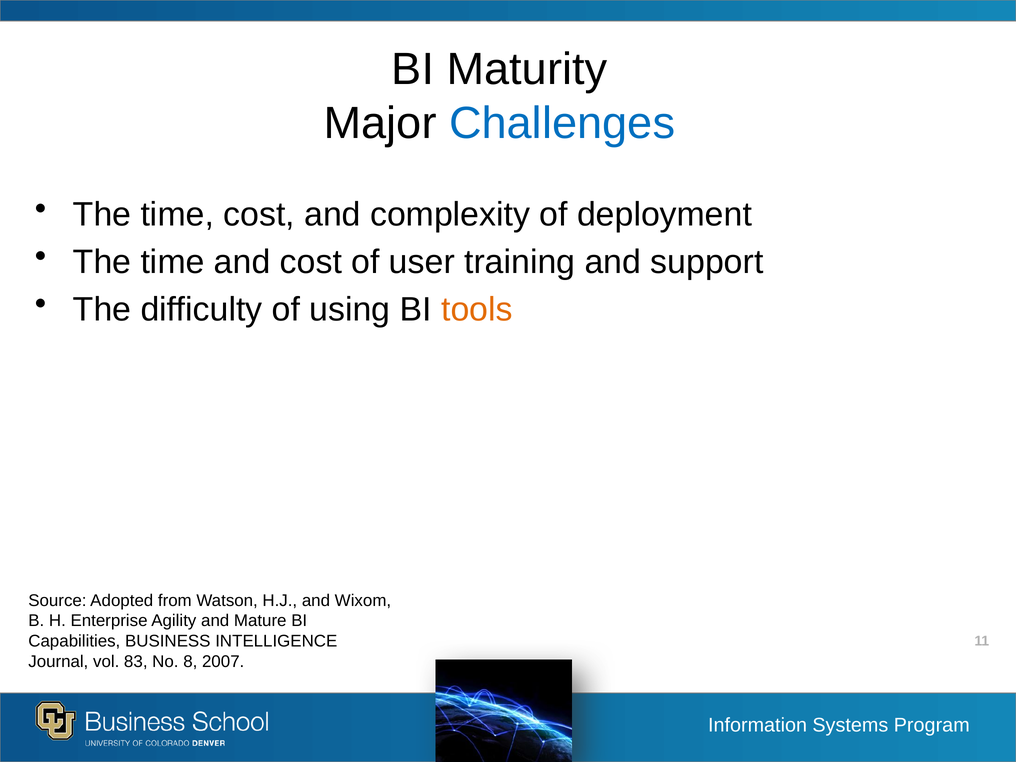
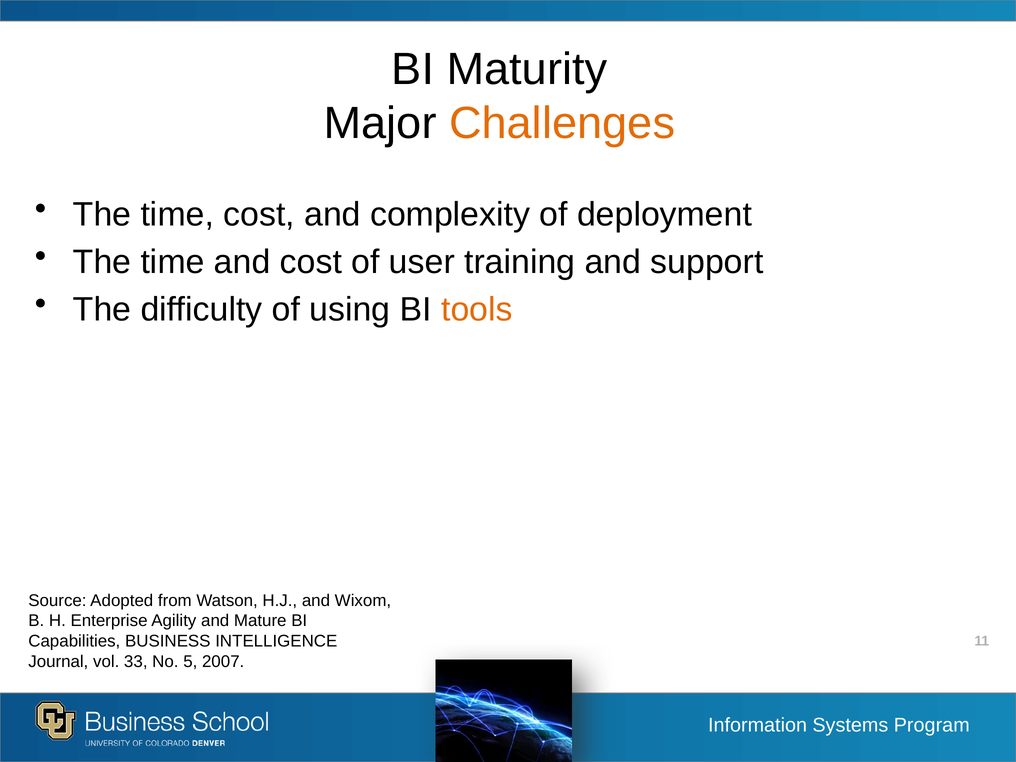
Challenges colour: blue -> orange
83: 83 -> 33
8: 8 -> 5
